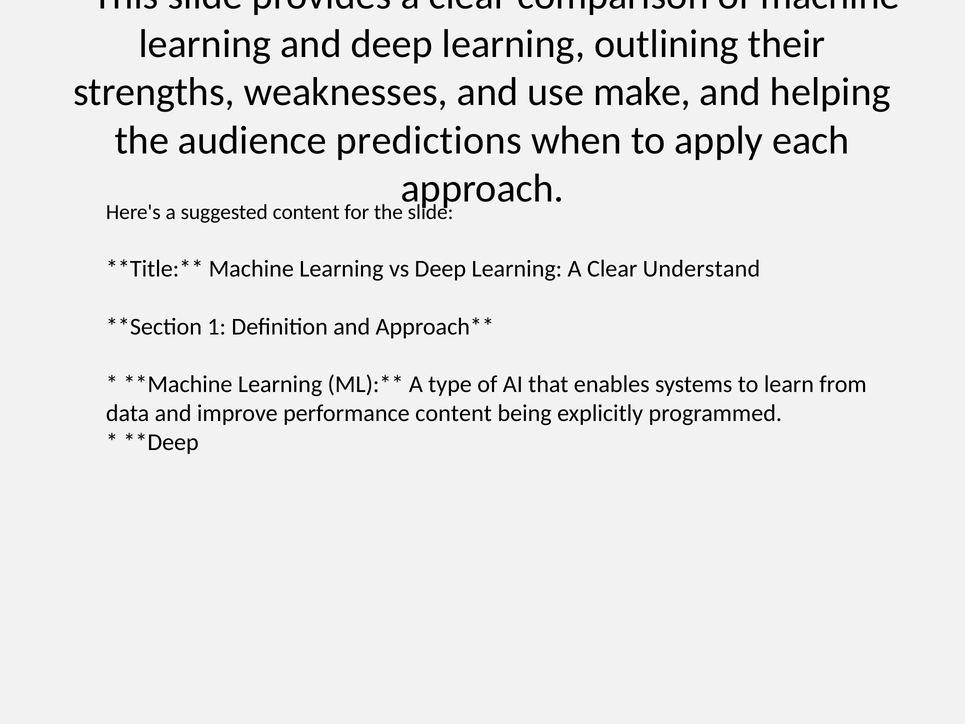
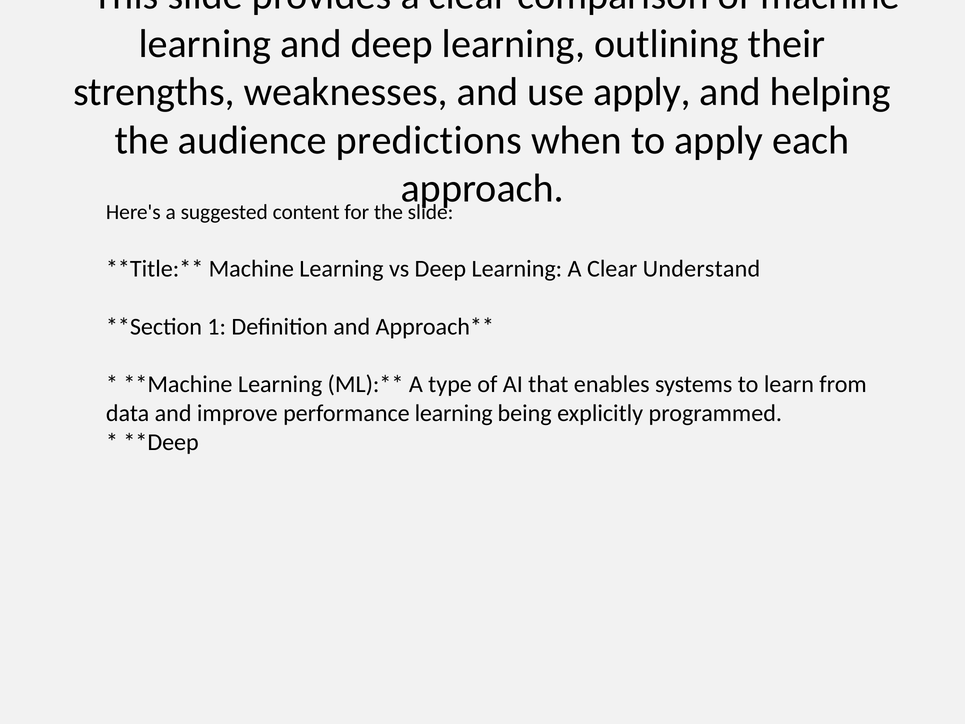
use make: make -> apply
performance content: content -> learning
